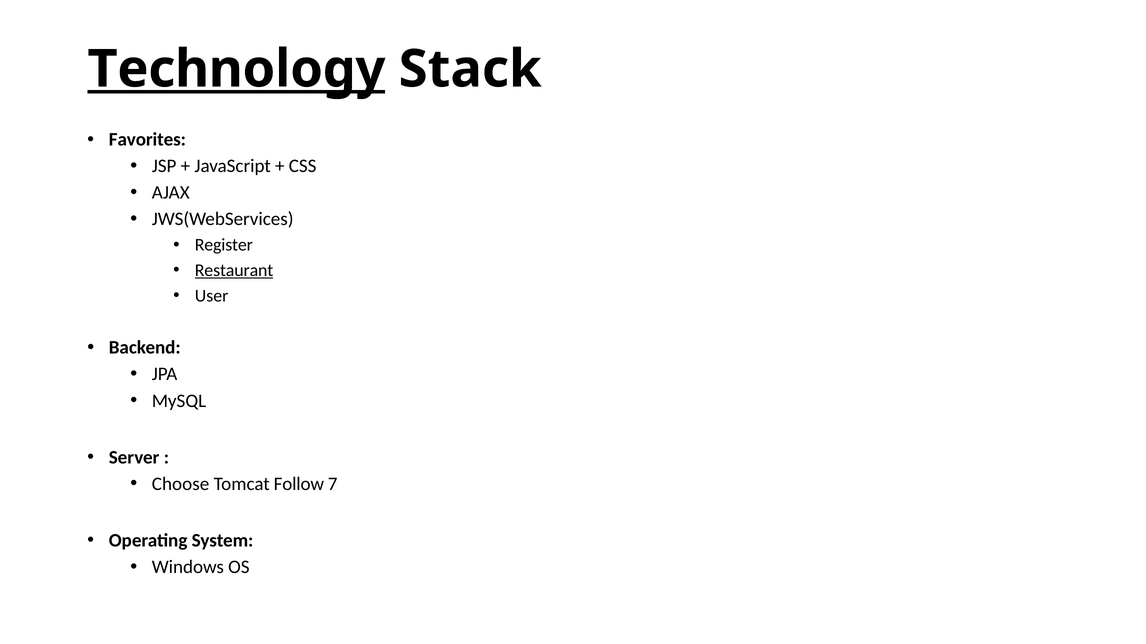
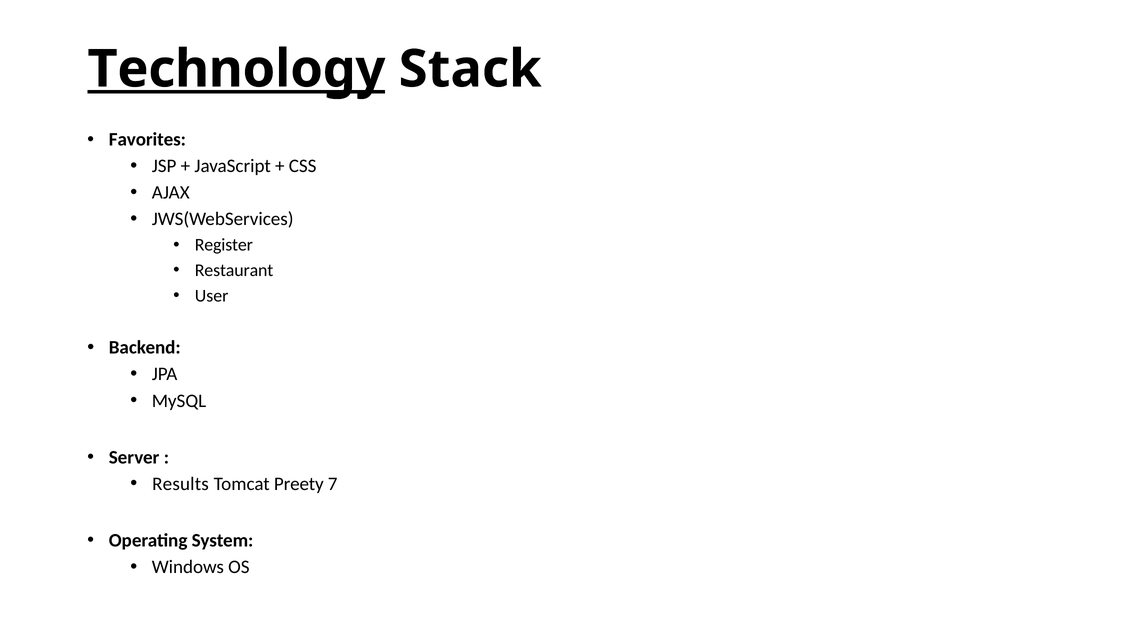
Restaurant underline: present -> none
Choose: Choose -> Results
Follow: Follow -> Preety
